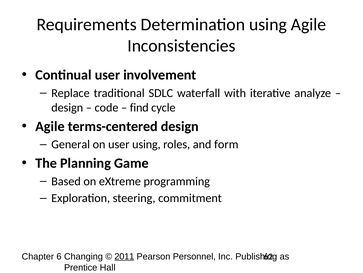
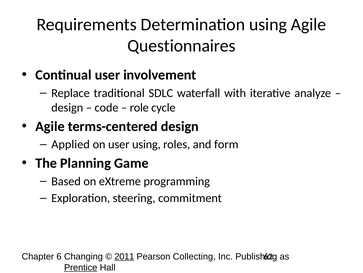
Inconsistencies: Inconsistencies -> Questionnaires
find: find -> role
General: General -> Applied
Personnel: Personnel -> Collecting
Prentice underline: none -> present
